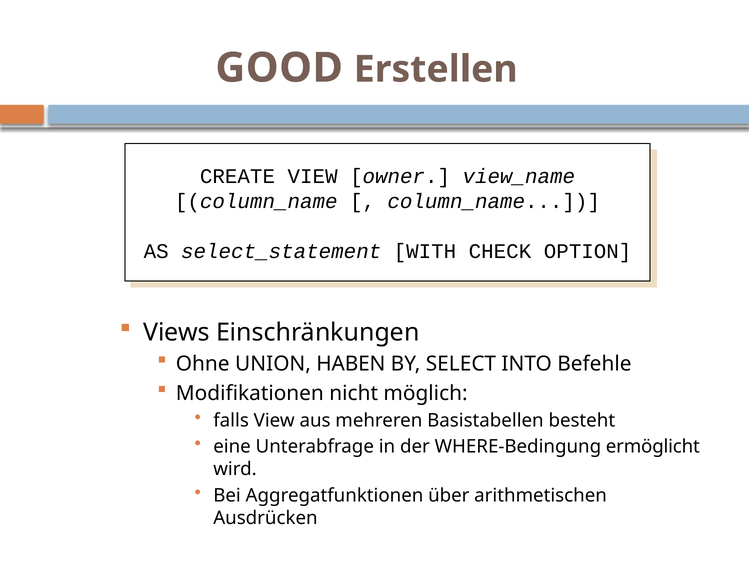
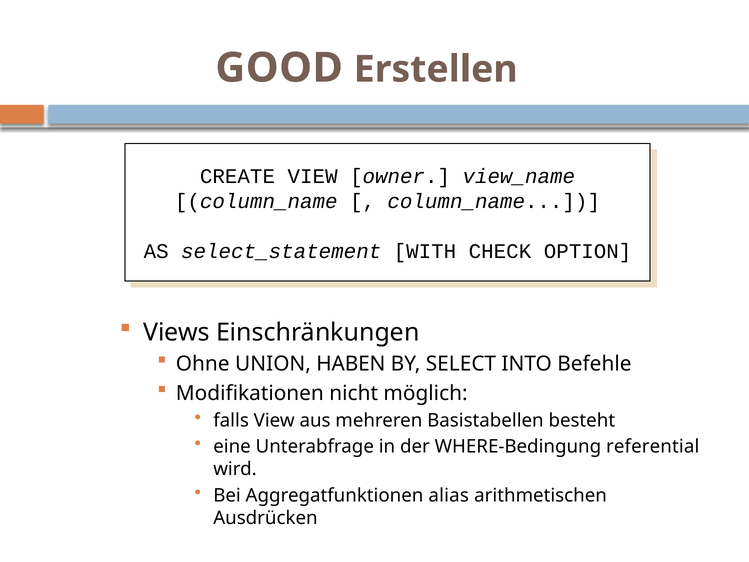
ermöglicht: ermöglicht -> referential
über: über -> alias
